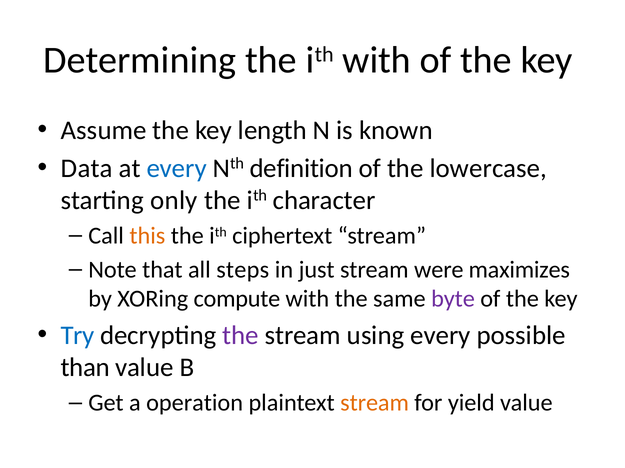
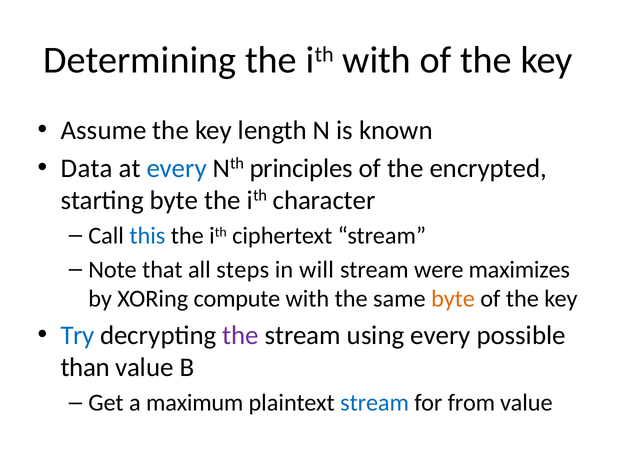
definition: definition -> principles
lowercase: lowercase -> encrypted
starting only: only -> byte
this colour: orange -> blue
just: just -> will
byte at (453, 299) colour: purple -> orange
operation: operation -> maximum
stream at (375, 404) colour: orange -> blue
yield: yield -> from
